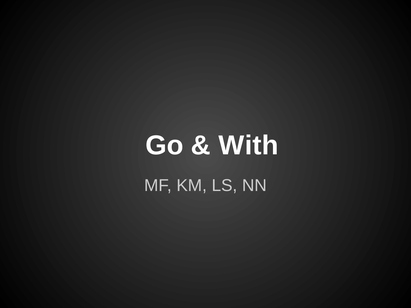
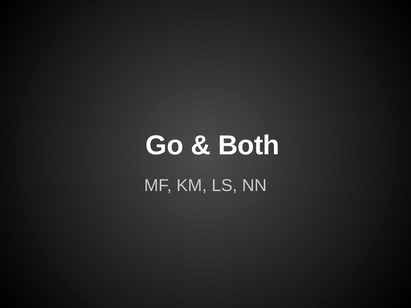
With: With -> Both
